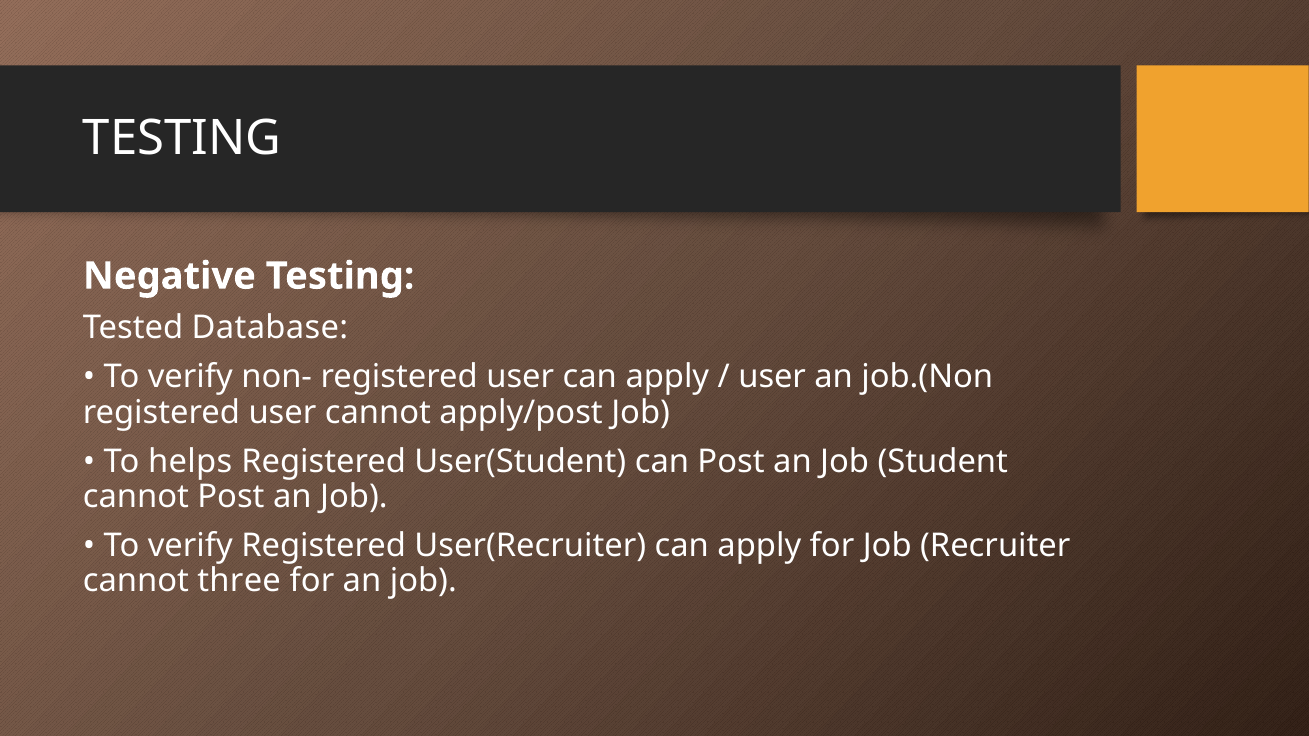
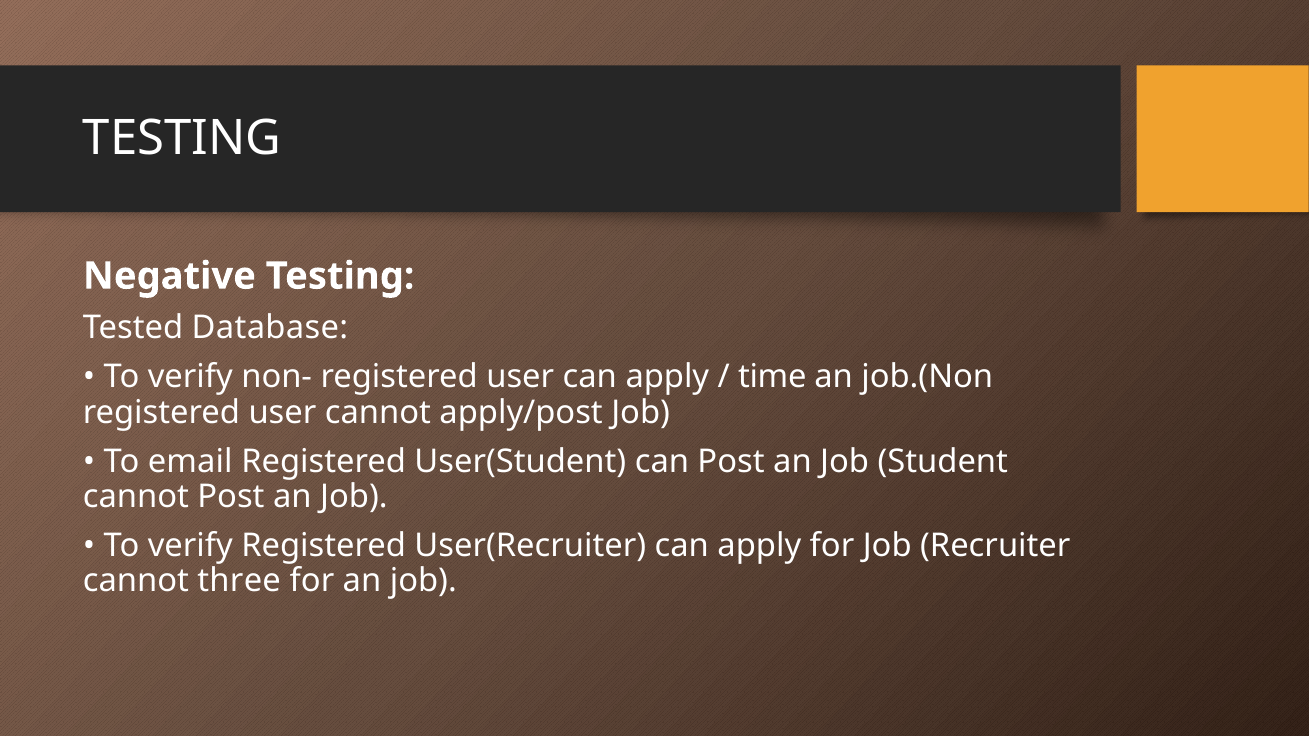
user at (772, 377): user -> time
helps: helps -> email
